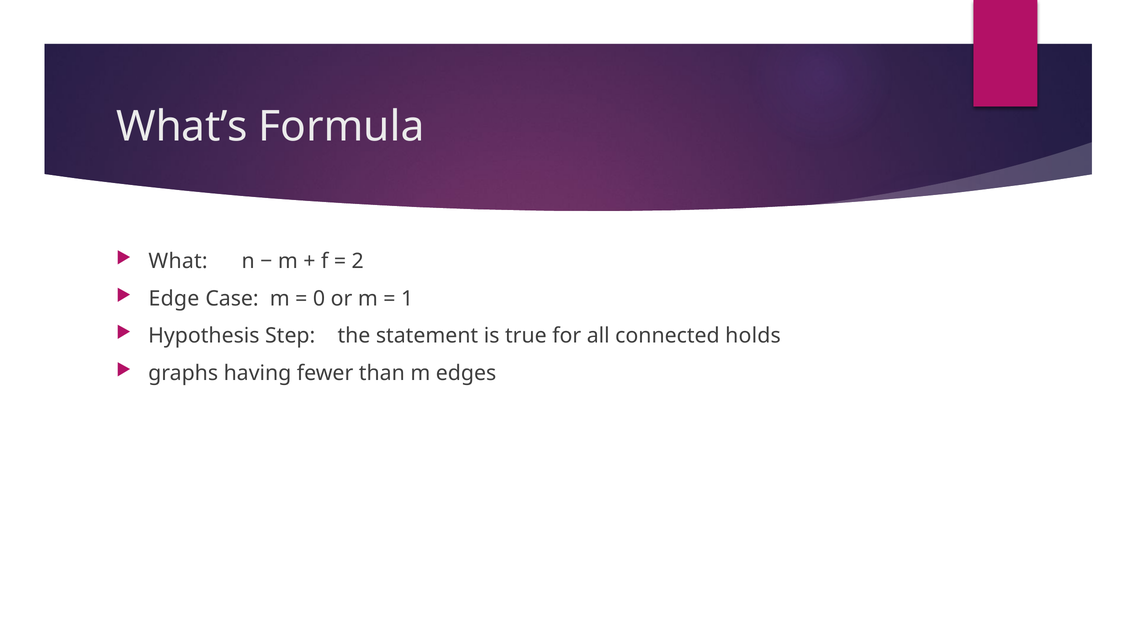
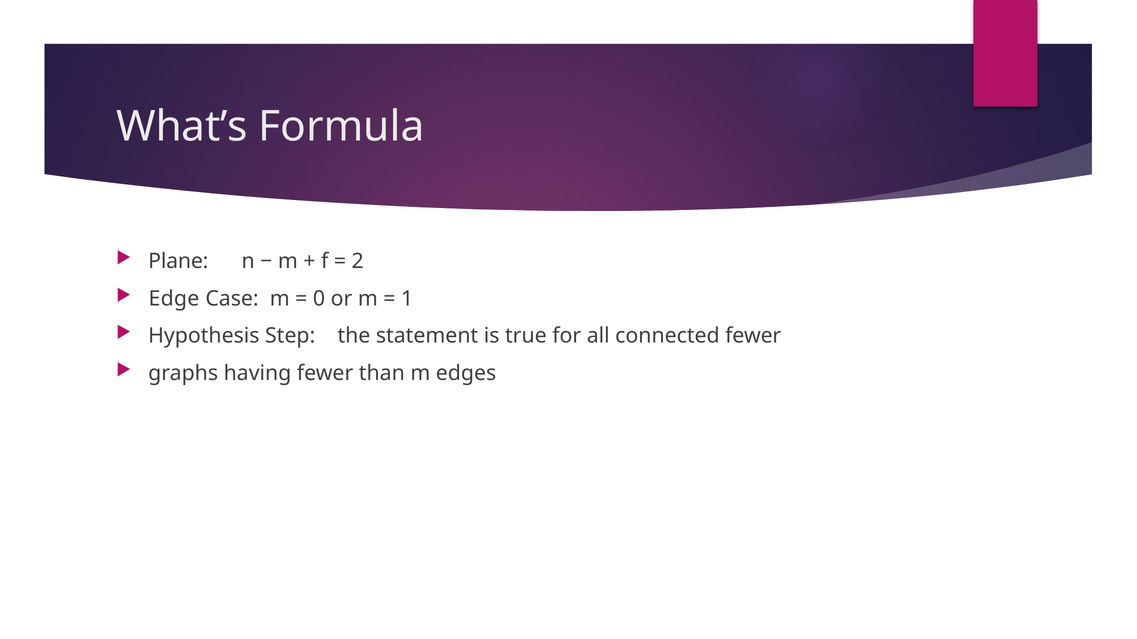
What: What -> Plane
connected holds: holds -> fewer
